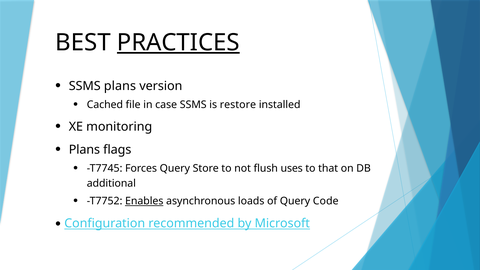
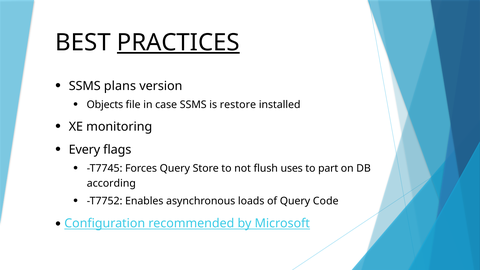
Cached: Cached -> Objects
Plans at (84, 150): Plans -> Every
that: that -> part
additional: additional -> according
Enables underline: present -> none
